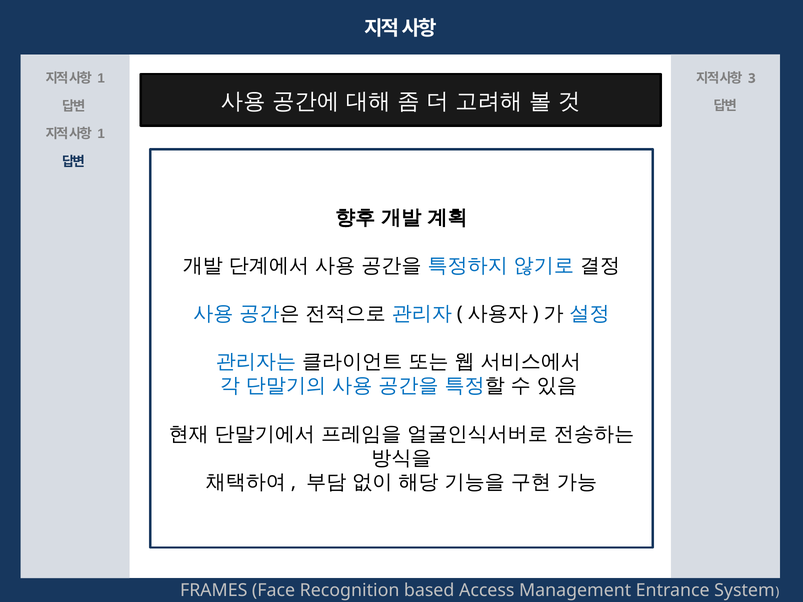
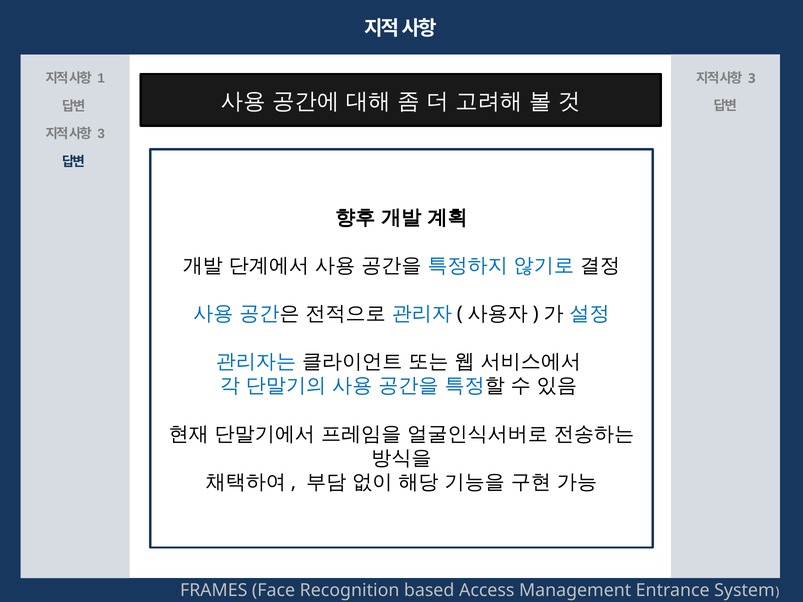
1 at (101, 134): 1 -> 3
